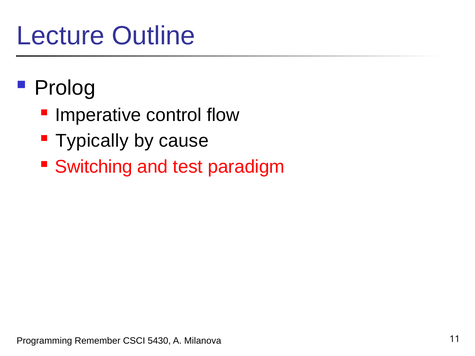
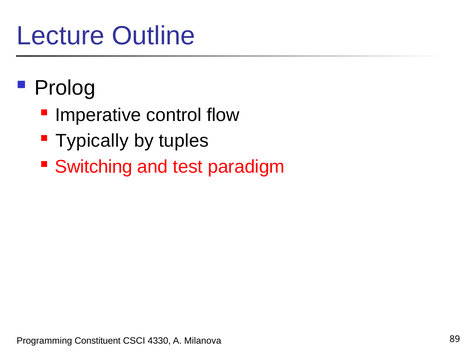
cause: cause -> tuples
Remember: Remember -> Constituent
5430: 5430 -> 4330
11: 11 -> 89
